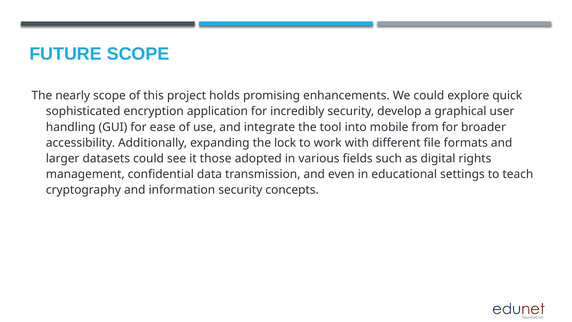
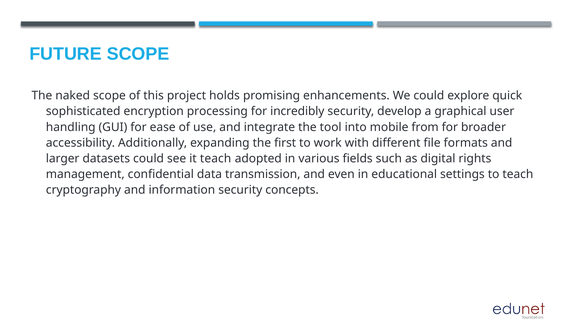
nearly: nearly -> naked
application: application -> processing
lock: lock -> first
it those: those -> teach
